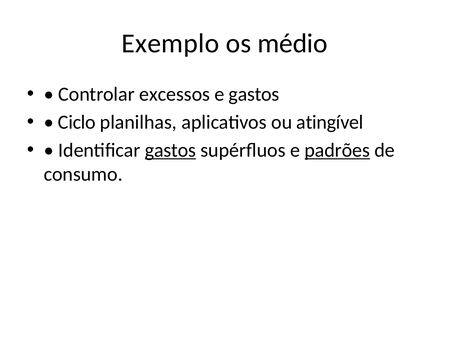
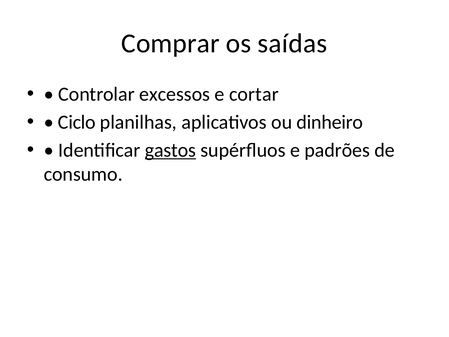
Exemplo: Exemplo -> Comprar
médio: médio -> saídas
e gastos: gastos -> cortar
atingível: atingível -> dinheiro
padrões underline: present -> none
